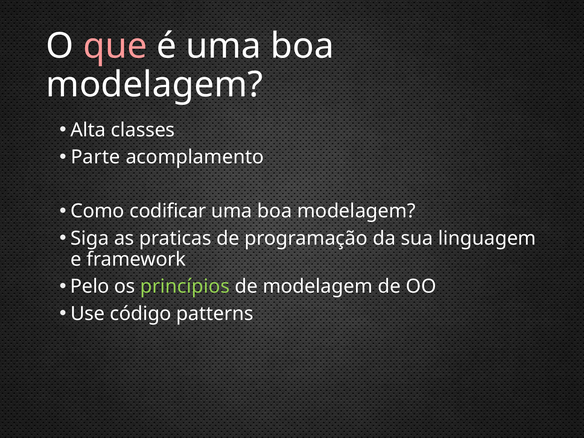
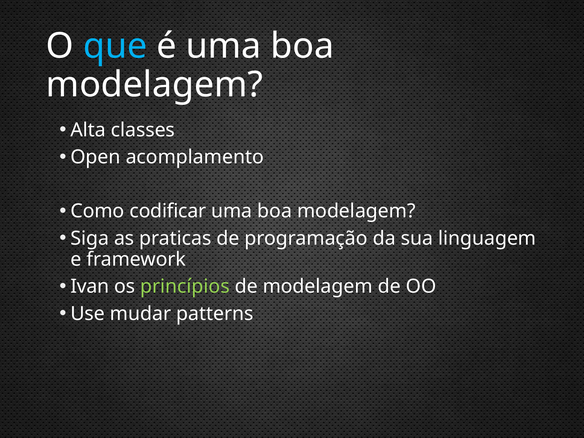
que colour: pink -> light blue
Parte: Parte -> Open
Pelo: Pelo -> Ivan
código: código -> mudar
